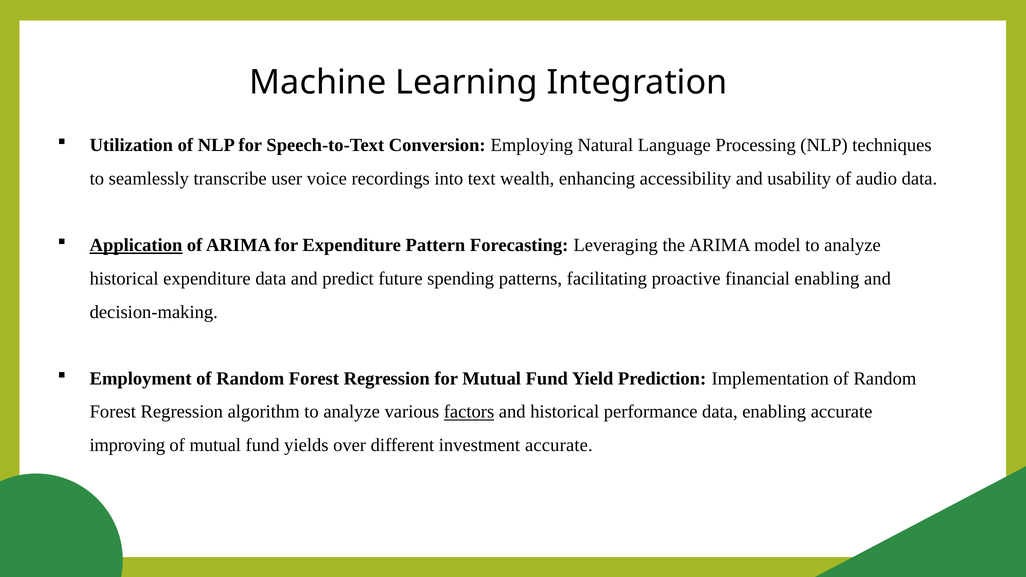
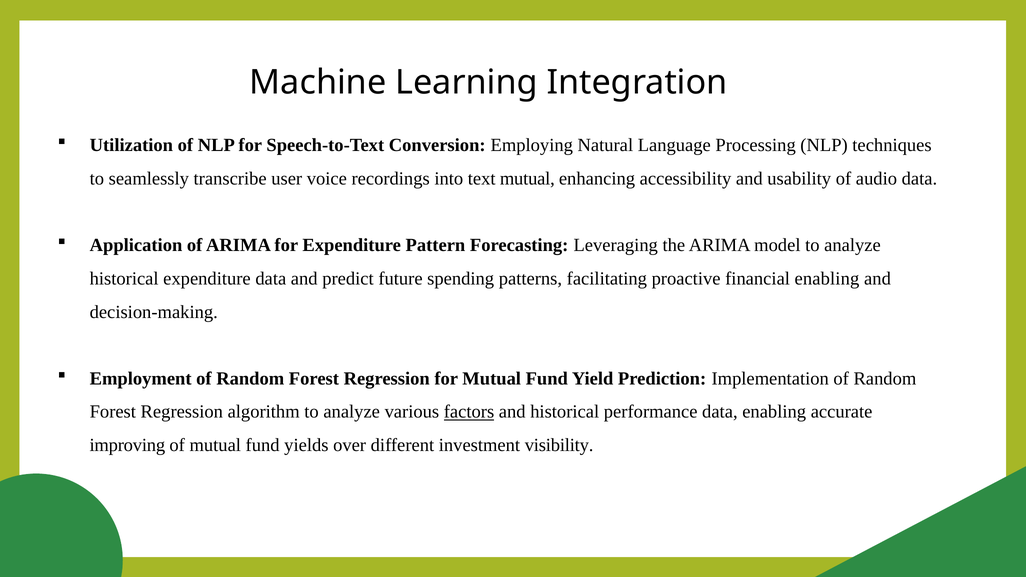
text wealth: wealth -> mutual
Application underline: present -> none
investment accurate: accurate -> visibility
